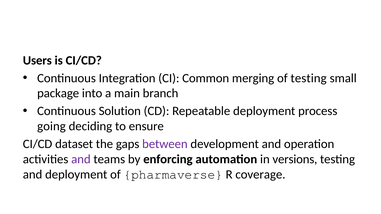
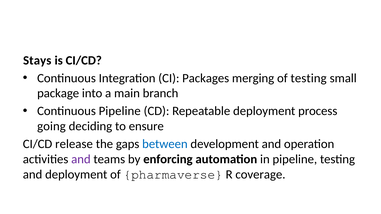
Users: Users -> Stays
Common: Common -> Packages
Continuous Solution: Solution -> Pipeline
dataset: dataset -> release
between colour: purple -> blue
in versions: versions -> pipeline
